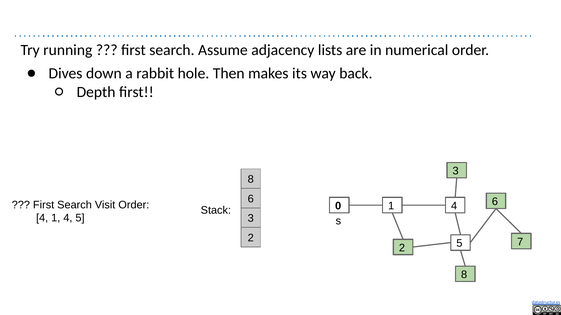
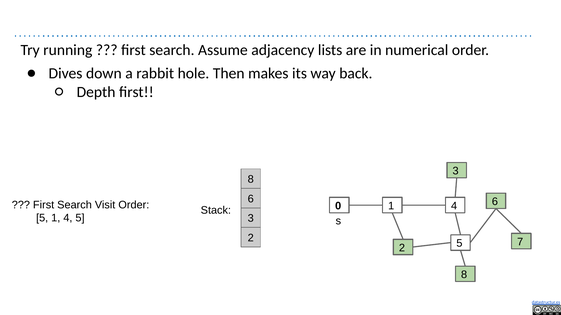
4 at (42, 218): 4 -> 5
